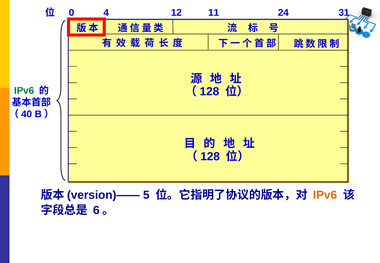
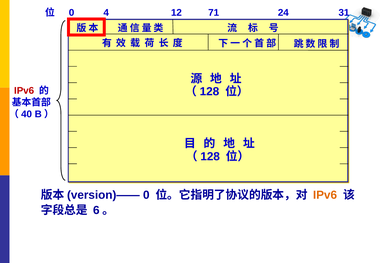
11: 11 -> 71
IPv6 at (24, 91) colour: green -> red
5 at (146, 195): 5 -> 0
